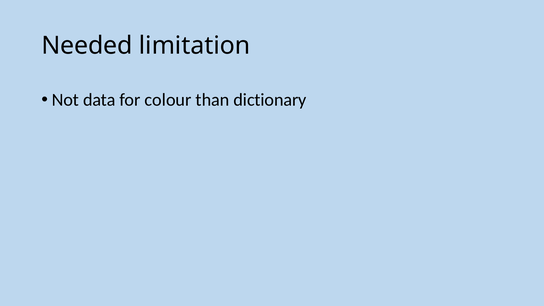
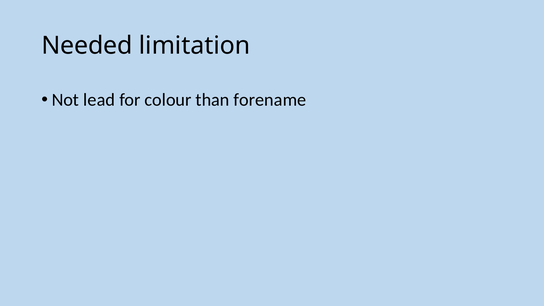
data: data -> lead
dictionary: dictionary -> forename
